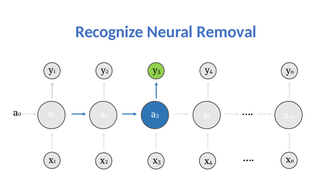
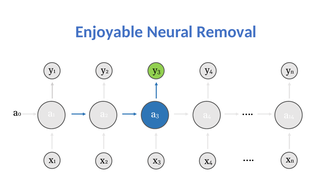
Recognize: Recognize -> Enjoyable
